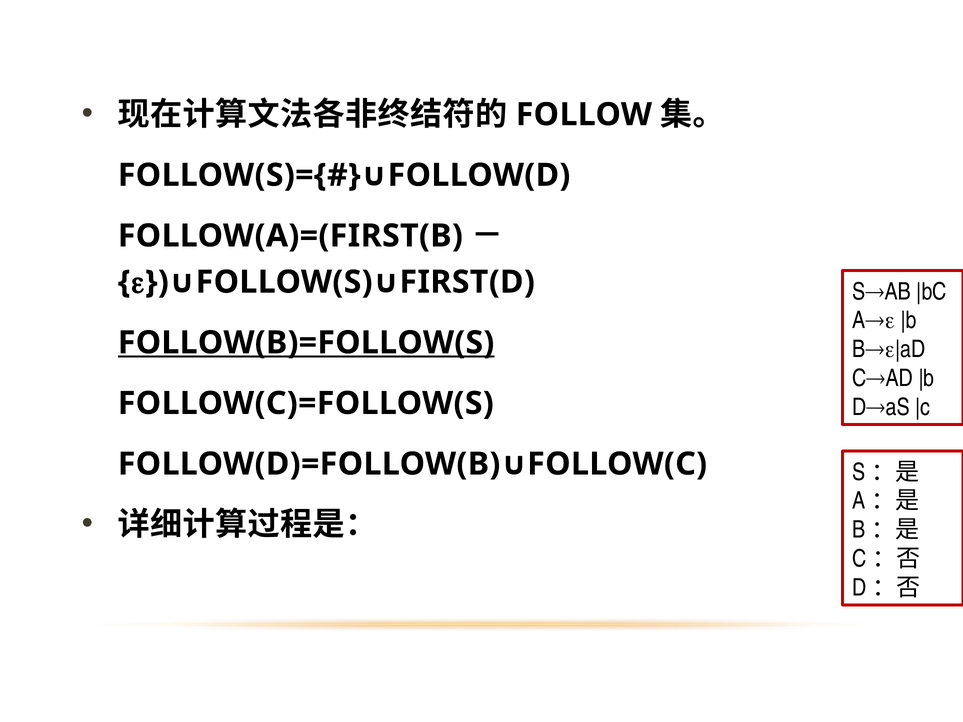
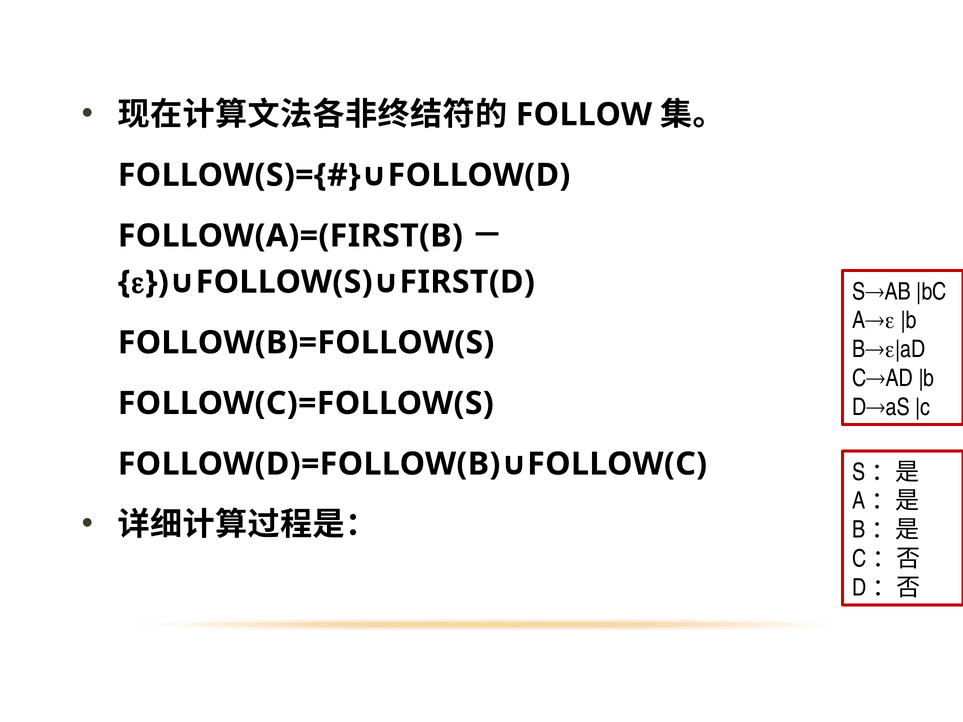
FOLLOW(B)=FOLLOW(S underline: present -> none
